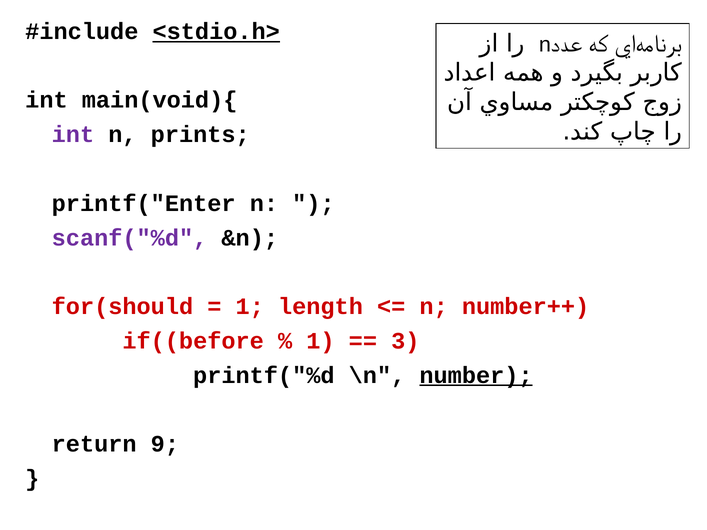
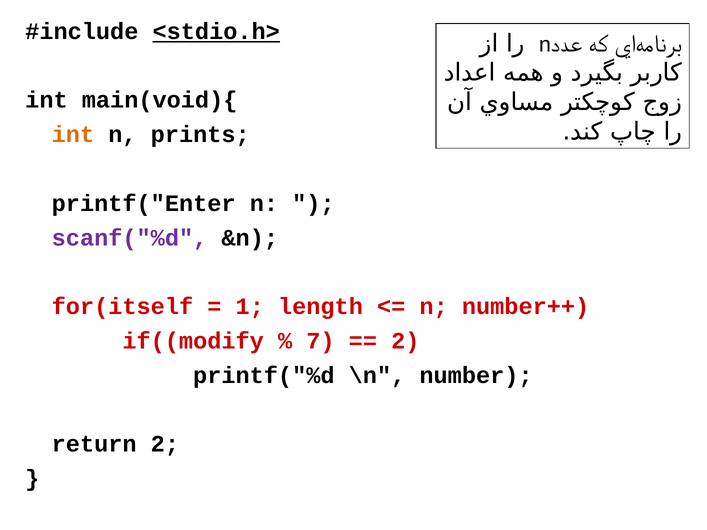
int at (73, 135) colour: purple -> orange
for(should: for(should -> for(itself
if((before: if((before -> if((modify
1 at (320, 341): 1 -> 7
3 at (405, 341): 3 -> 2
number underline: present -> none
return 9: 9 -> 2
